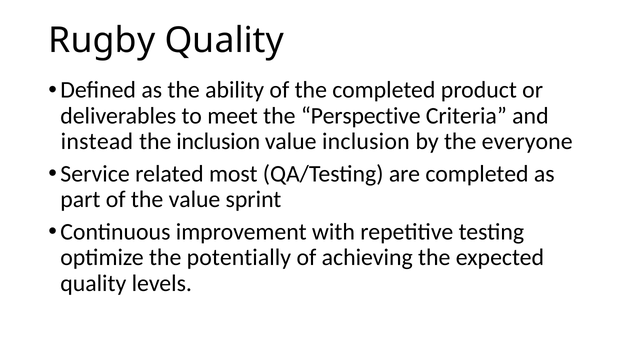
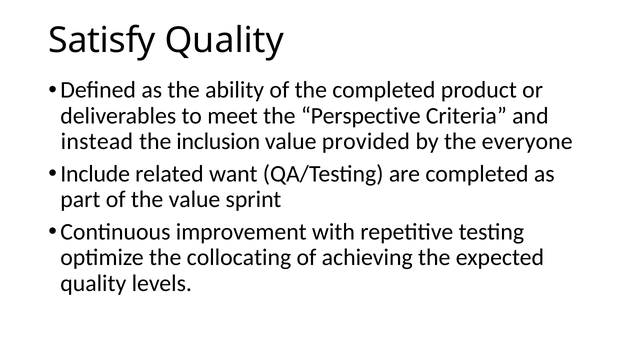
Rugby: Rugby -> Satisfy
value inclusion: inclusion -> provided
Service: Service -> Include
most: most -> want
potentially: potentially -> collocating
